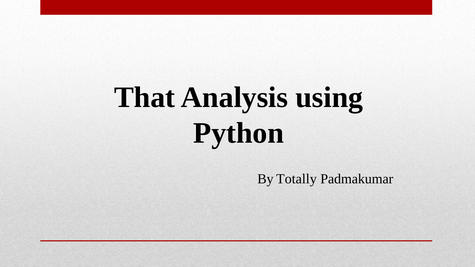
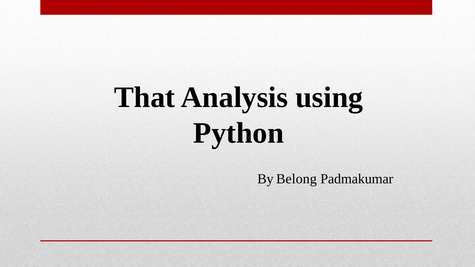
Totally: Totally -> Belong
